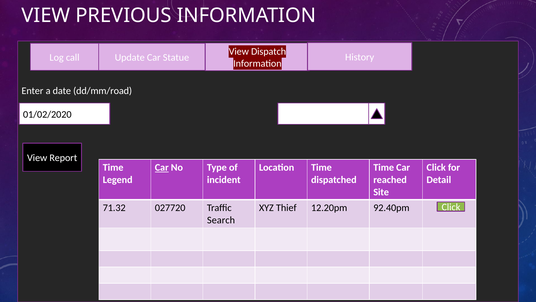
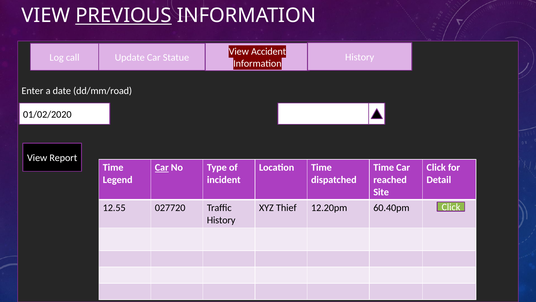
PREVIOUS underline: none -> present
Dispatch: Dispatch -> Accident
71.32: 71.32 -> 12.55
92.40pm: 92.40pm -> 60.40pm
Search at (221, 220): Search -> History
